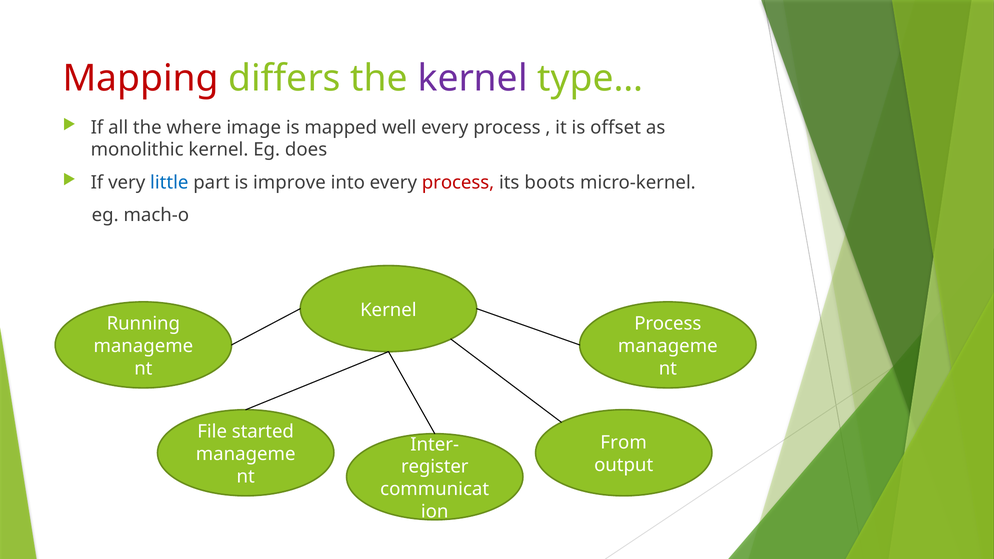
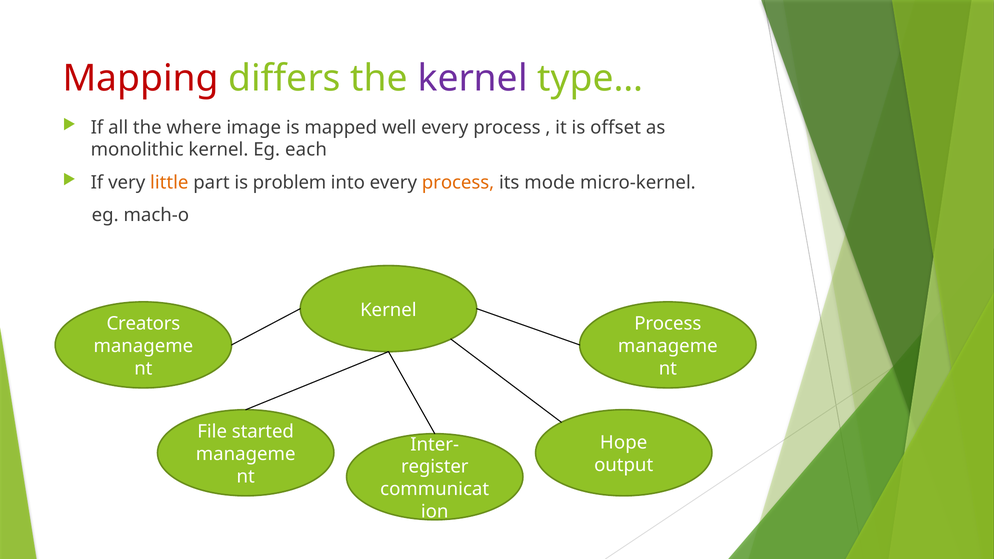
does: does -> each
little colour: blue -> orange
improve: improve -> problem
process at (458, 183) colour: red -> orange
boots: boots -> mode
Running: Running -> Creators
From: From -> Hope
